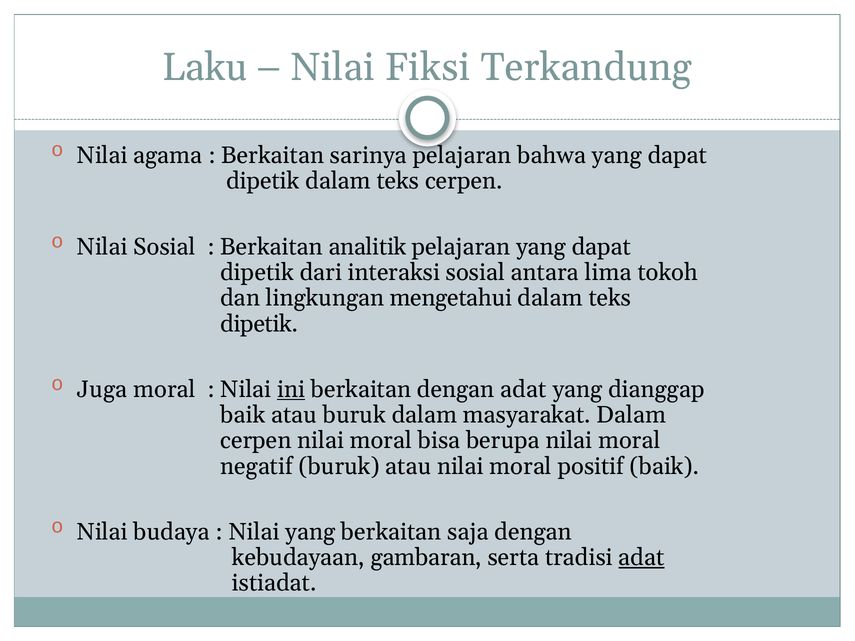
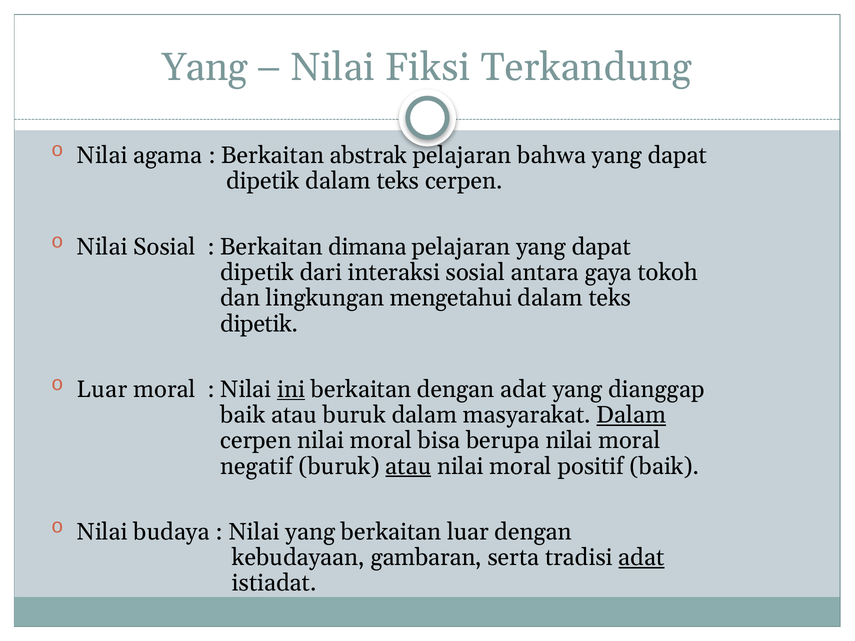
Laku at (205, 68): Laku -> Yang
sarinya: sarinya -> abstrak
analitik: analitik -> dimana
lima: lima -> gaya
Juga at (102, 389): Juga -> Luar
Dalam at (631, 415) underline: none -> present
atau at (408, 466) underline: none -> present
berkaitan saja: saja -> luar
